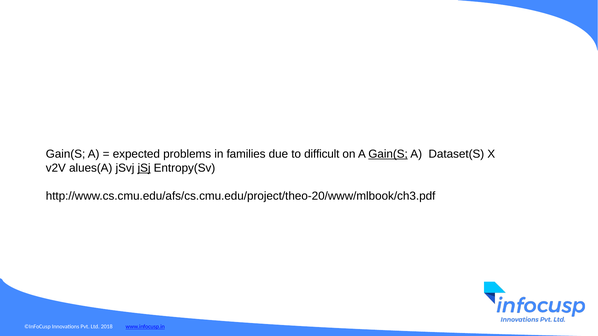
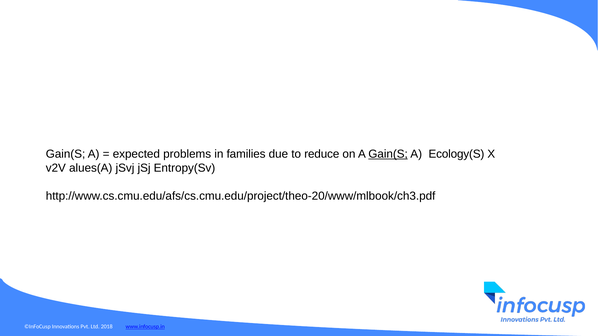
difficult: difficult -> reduce
Dataset(S: Dataset(S -> Ecology(S
jSj underline: present -> none
